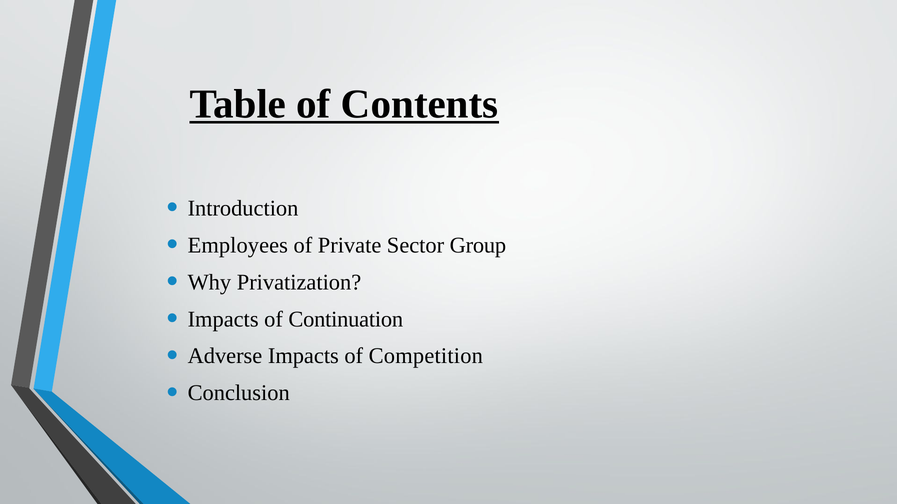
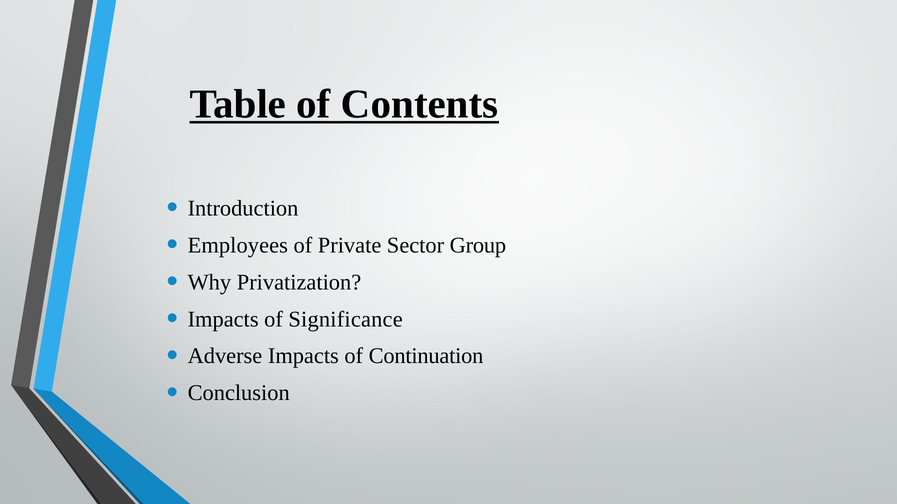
Continuation: Continuation -> Significance
Competition: Competition -> Continuation
